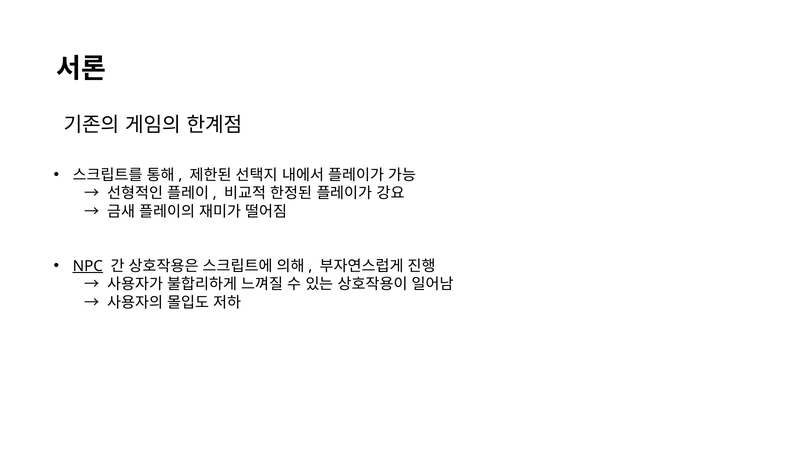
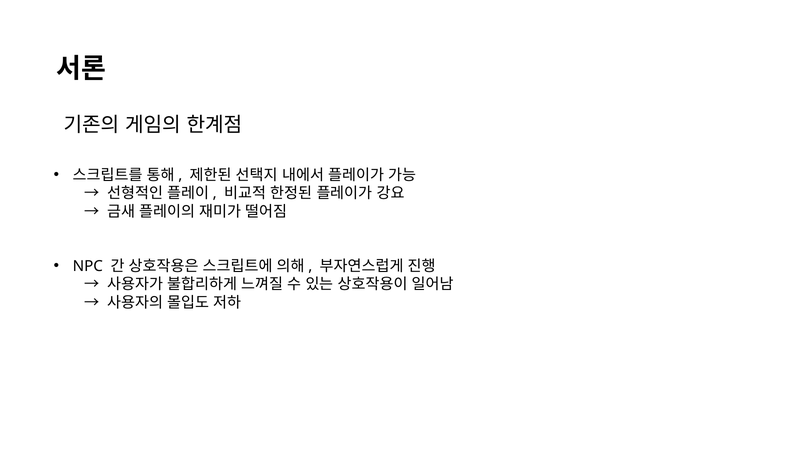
NPC underline: present -> none
